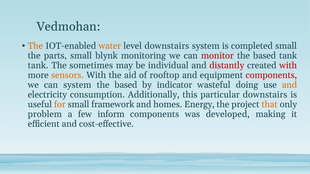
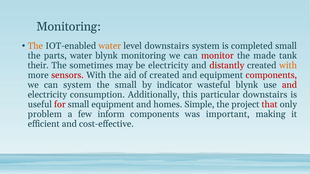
Vedmohan at (69, 27): Vedmohan -> Monitoring
parts small: small -> water
based at (265, 56): based -> made
tank at (38, 66): tank -> their
be individual: individual -> electricity
with at (288, 66) colour: red -> orange
sensors colour: orange -> red
of rooftop: rooftop -> created
based at (126, 85): based -> small
wasteful doing: doing -> blynk
and at (289, 85) colour: orange -> red
for colour: orange -> red
small framework: framework -> equipment
Energy: Energy -> Simple
that colour: orange -> red
developed: developed -> important
